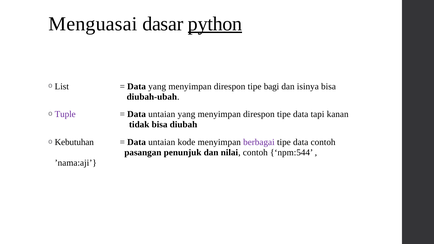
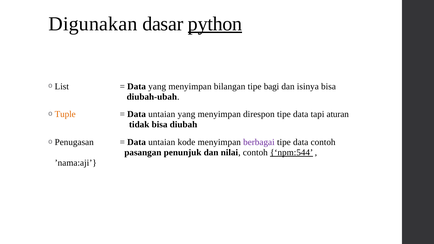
Menguasai: Menguasai -> Digunakan
Data yang menyimpan direspon: direspon -> bilangan
Tuple colour: purple -> orange
kanan: kanan -> aturan
Kebutuhan: Kebutuhan -> Penugasan
npm:544 underline: none -> present
